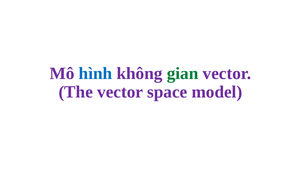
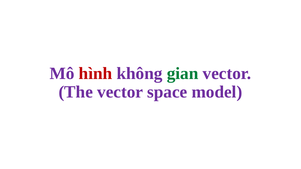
hình colour: blue -> red
